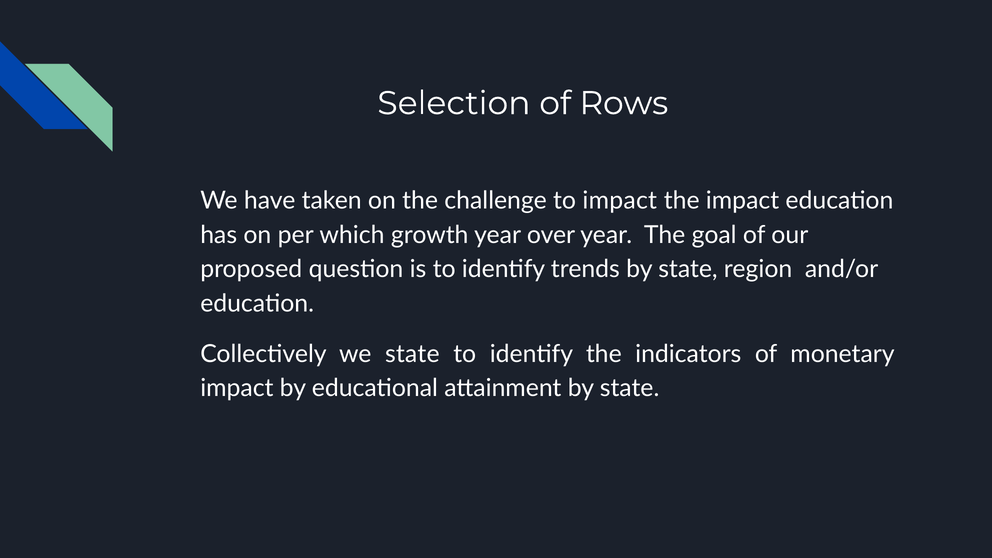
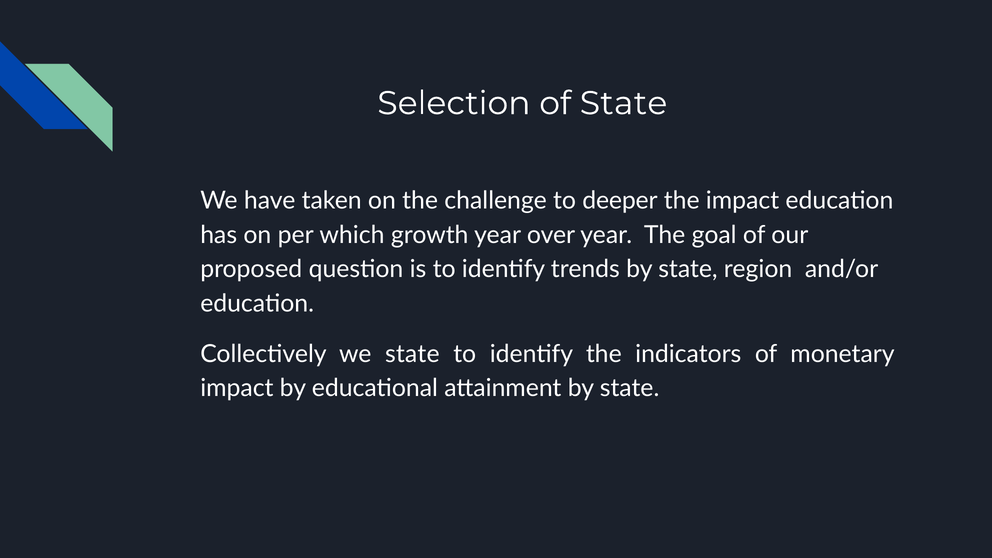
of Rows: Rows -> State
to impact: impact -> deeper
